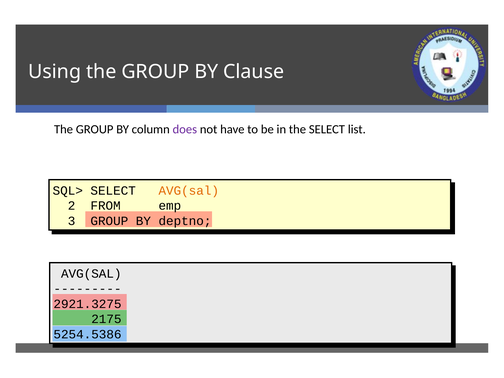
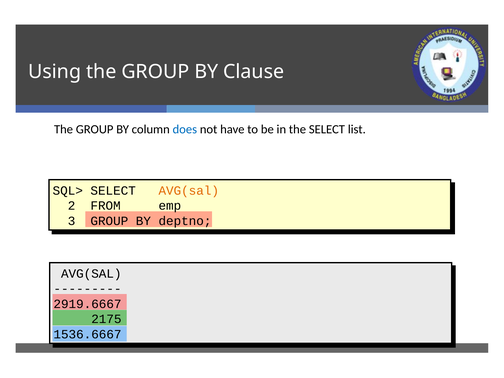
does colour: purple -> blue
2921.3275: 2921.3275 -> 2919.6667
5254.5386: 5254.5386 -> 1536.6667
